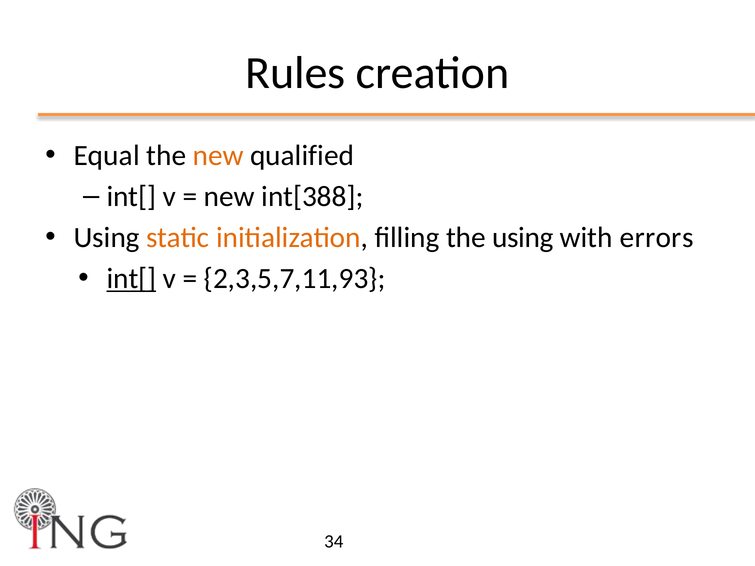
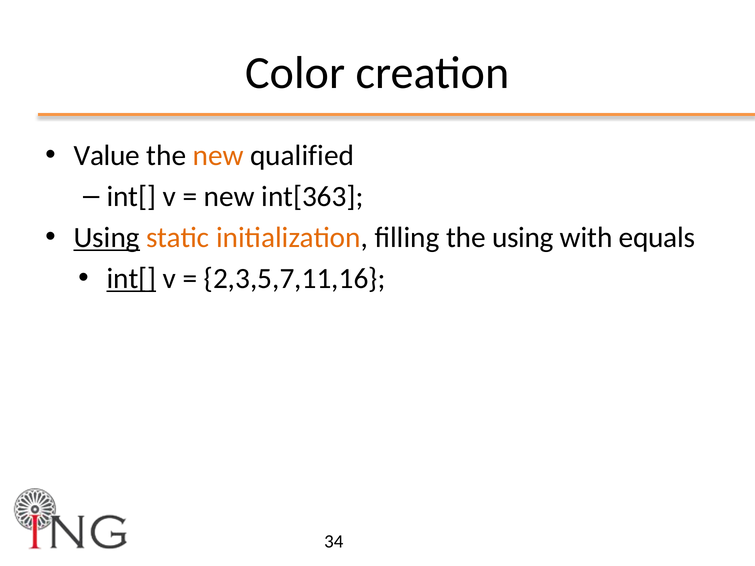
Rules: Rules -> Color
Equal: Equal -> Value
int[388: int[388 -> int[363
Using at (107, 238) underline: none -> present
errors: errors -> equals
2,3,5,7,11,93: 2,3,5,7,11,93 -> 2,3,5,7,11,16
